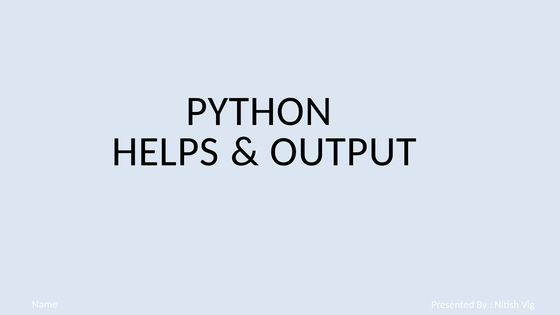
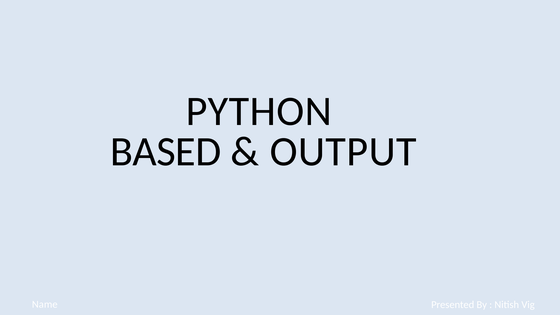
HELPS: HELPS -> BASED
